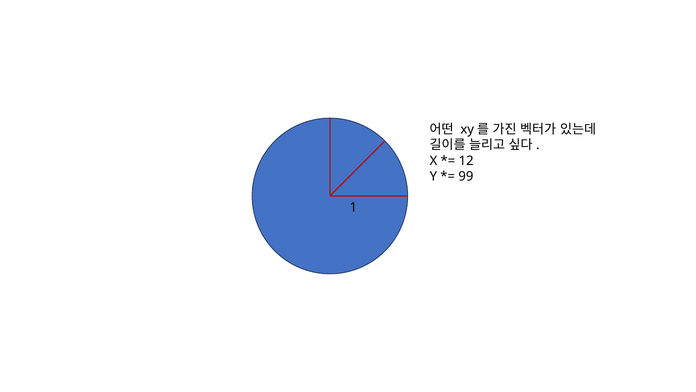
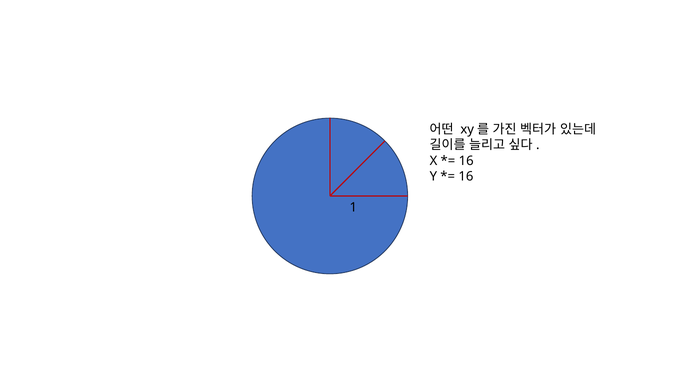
12 at (466, 161): 12 -> 16
99 at (466, 176): 99 -> 16
